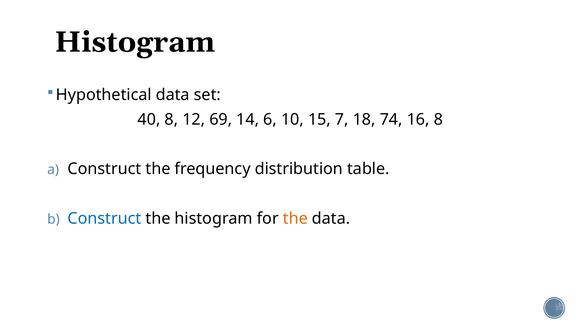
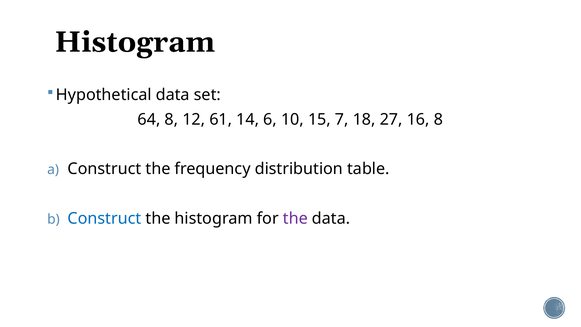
40: 40 -> 64
69: 69 -> 61
74: 74 -> 27
the at (295, 218) colour: orange -> purple
